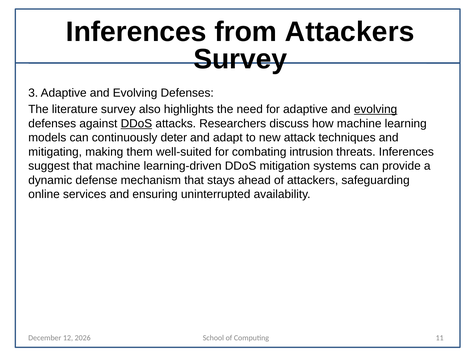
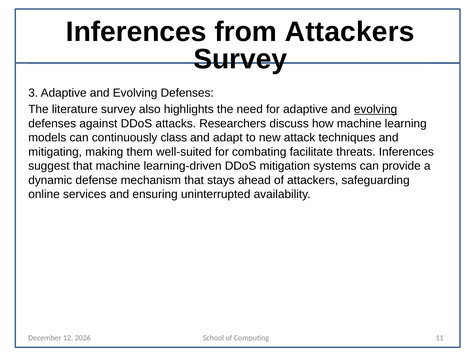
DDoS at (136, 124) underline: present -> none
deter: deter -> class
intrusion: intrusion -> facilitate
